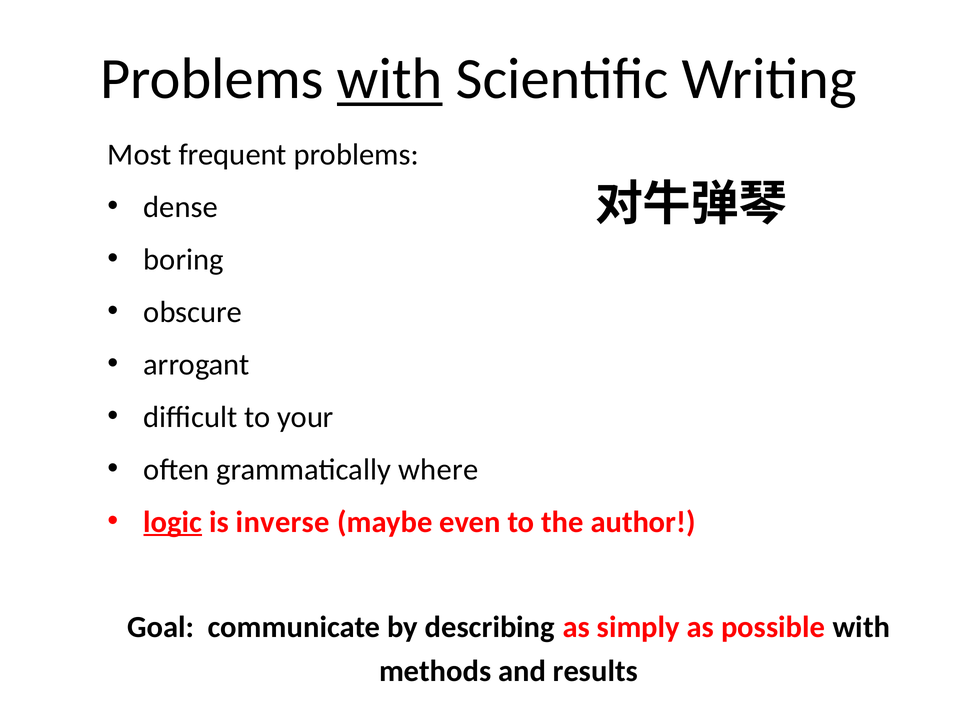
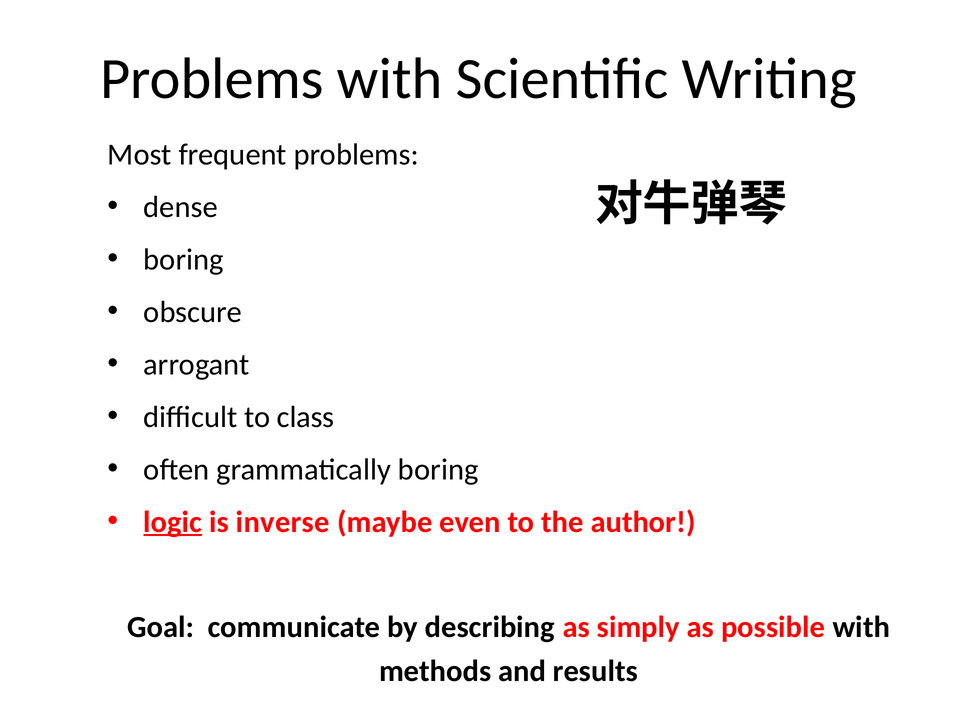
with at (390, 79) underline: present -> none
your: your -> class
grammatically where: where -> boring
